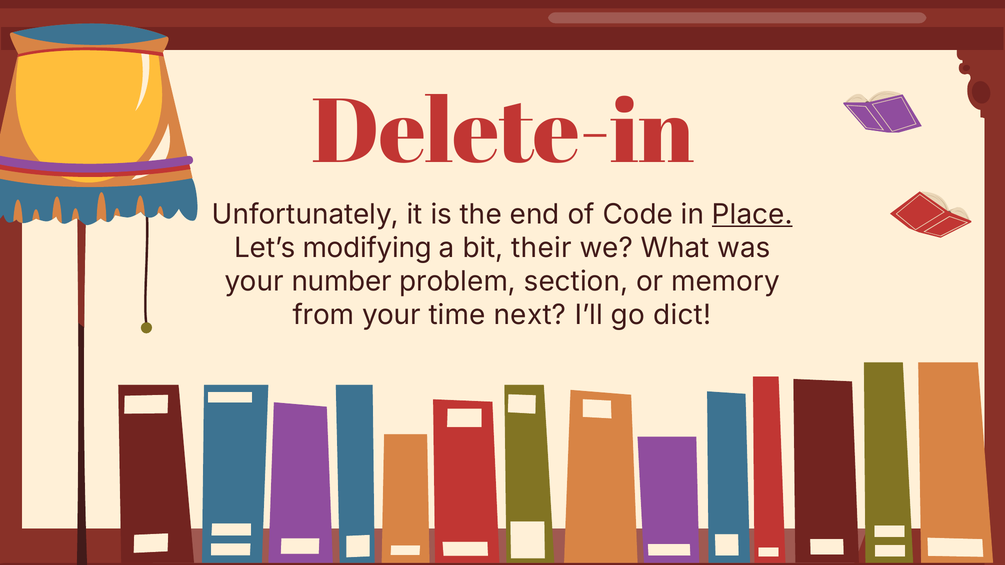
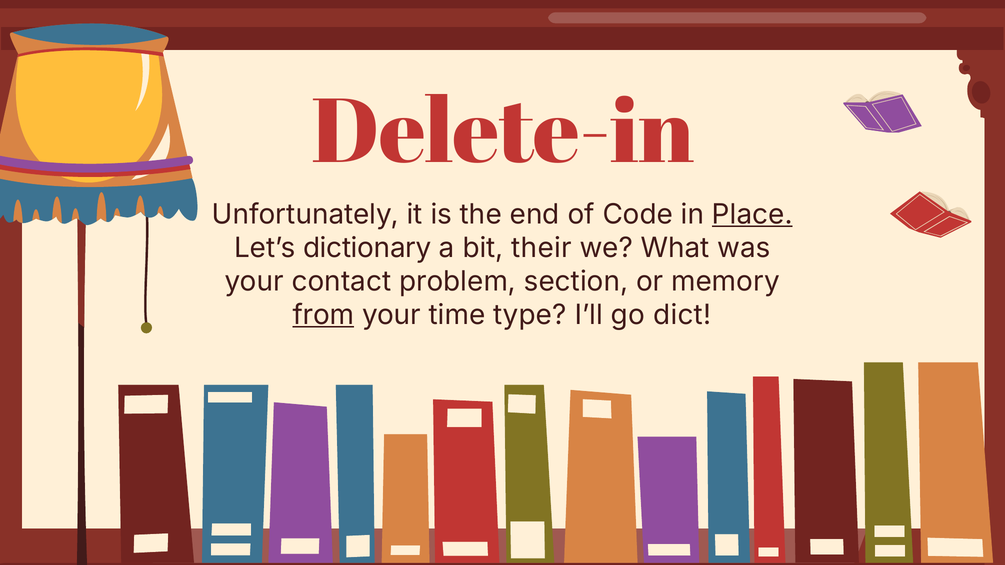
modifying: modifying -> dictionary
number: number -> contact
from underline: none -> present
next: next -> type
